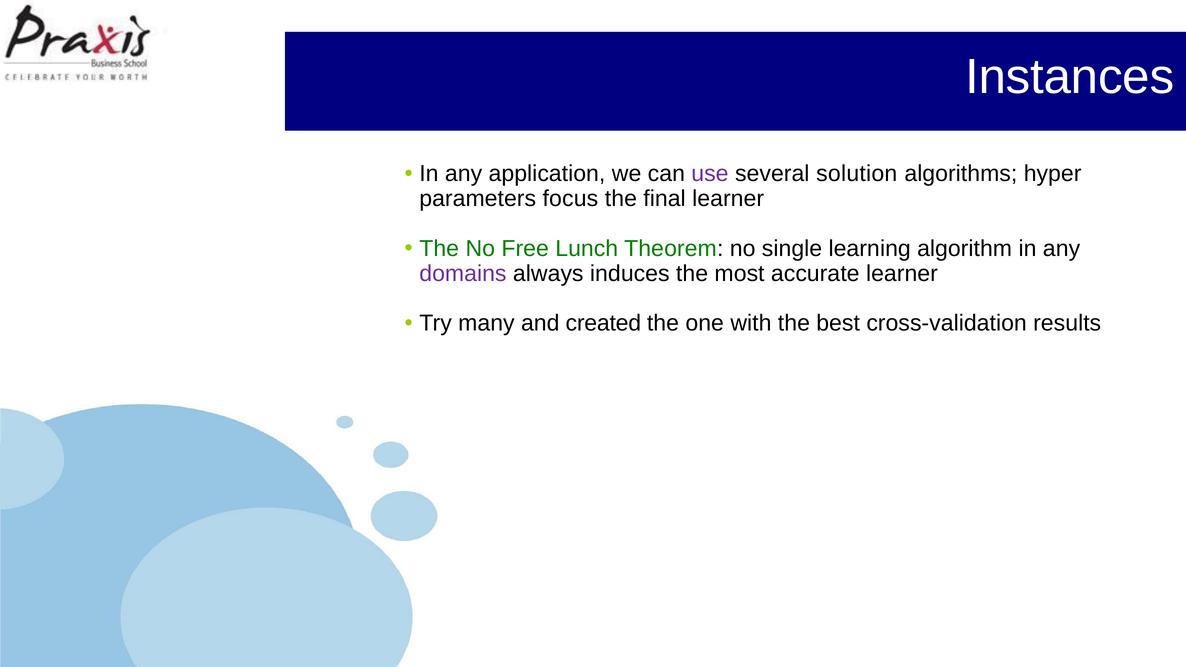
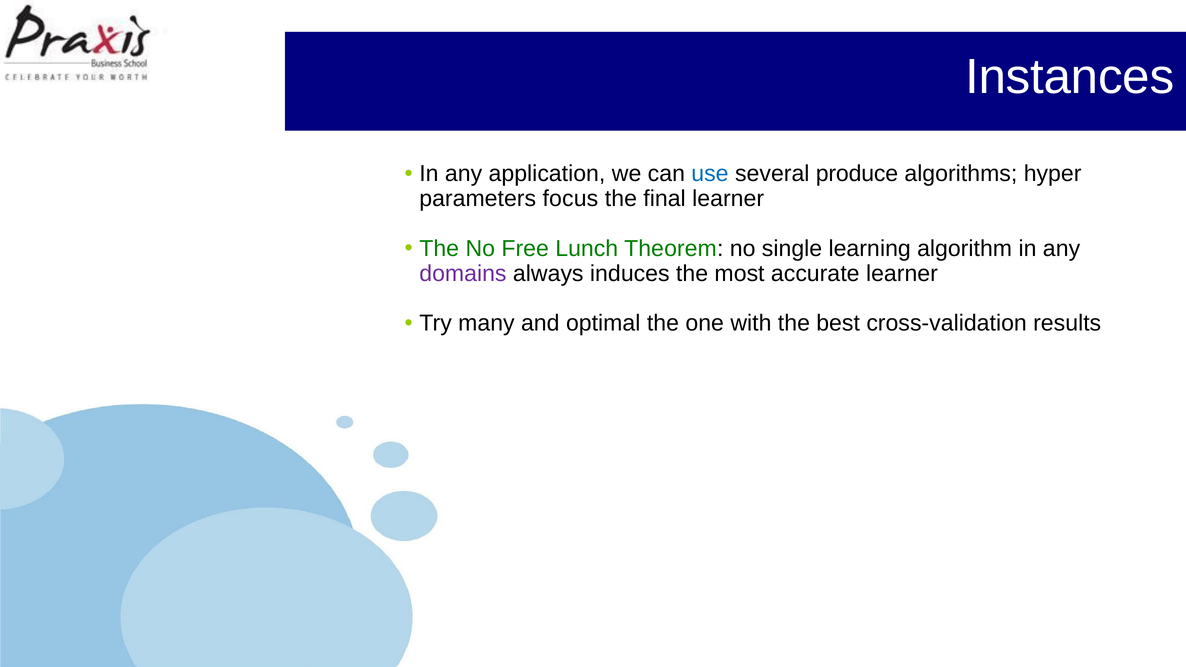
use colour: purple -> blue
solution: solution -> produce
created: created -> optimal
